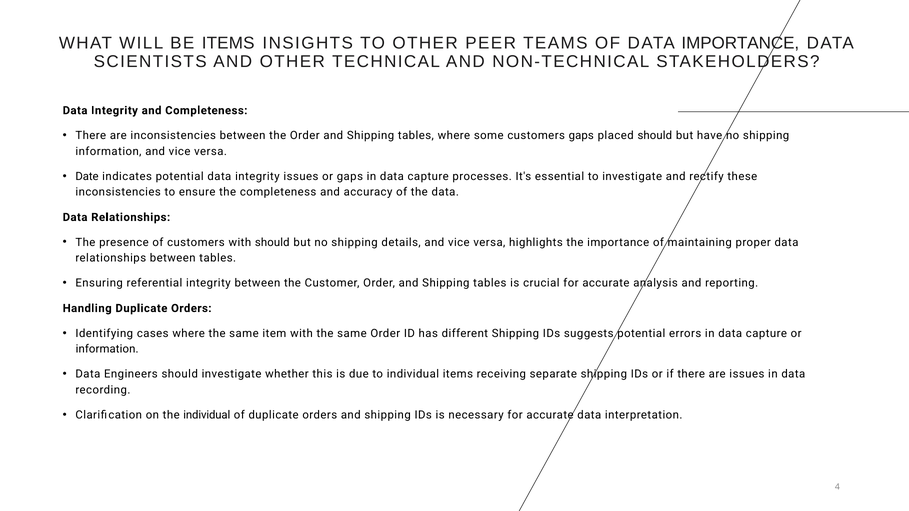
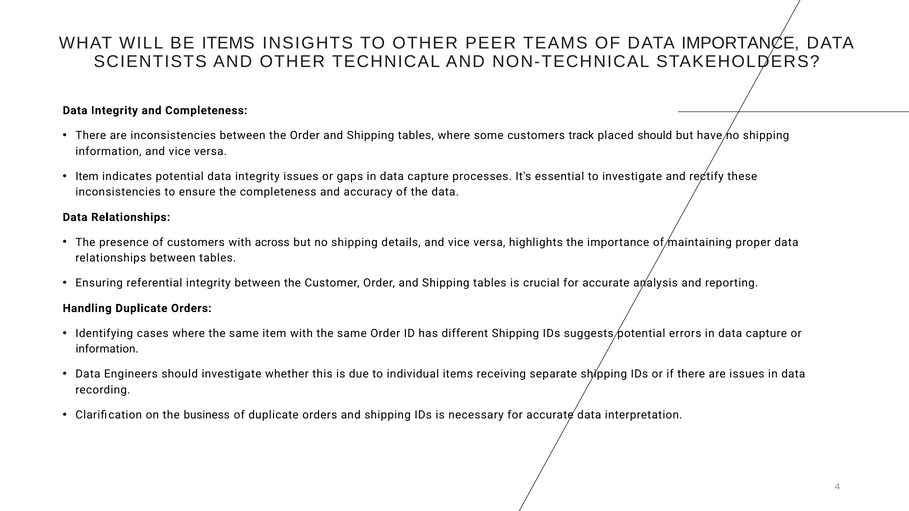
customers gaps: gaps -> track
Date at (87, 177): Date -> Item
with should: should -> across
the individual: individual -> business
